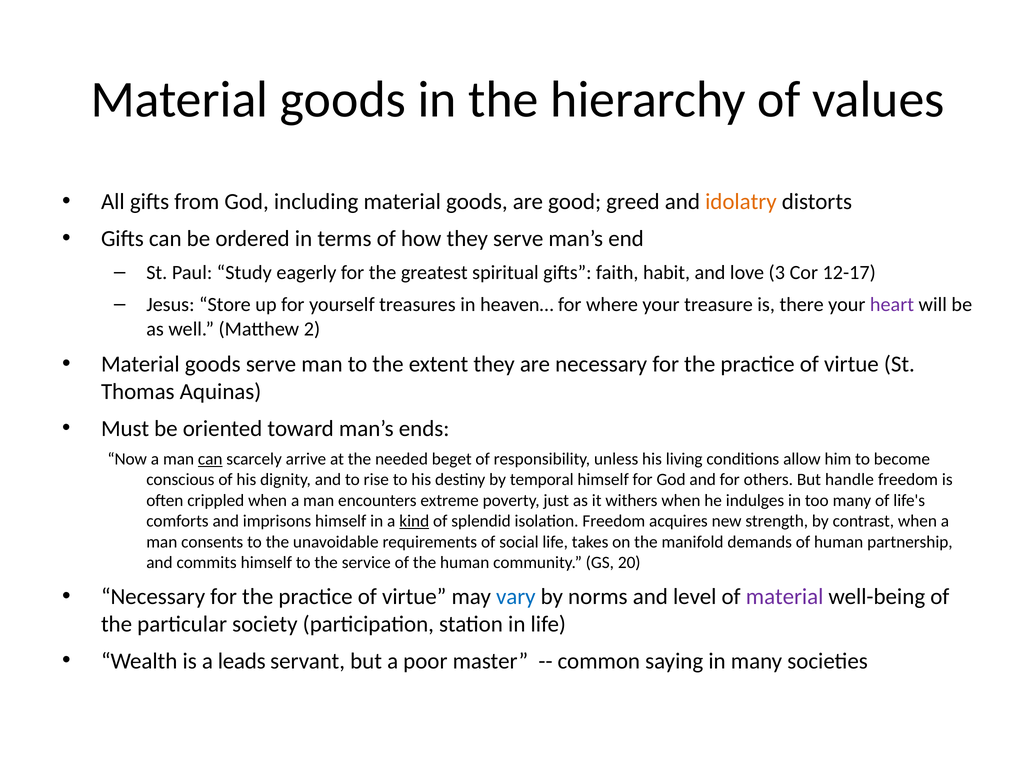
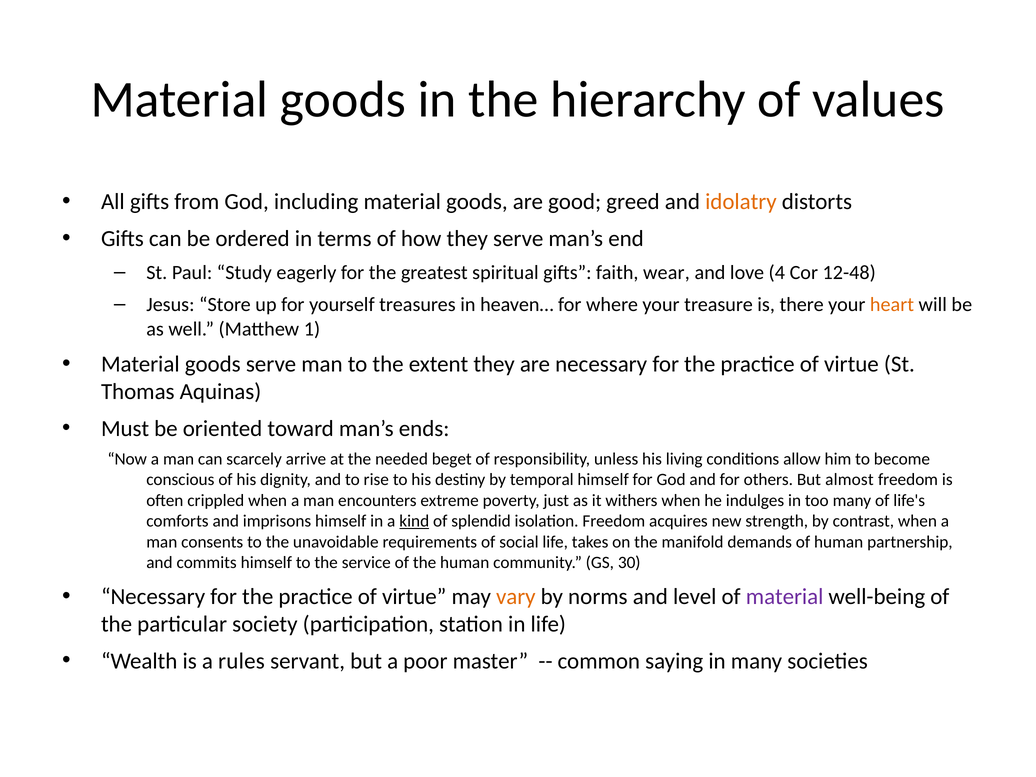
habit: habit -> wear
3: 3 -> 4
12-17: 12-17 -> 12-48
heart colour: purple -> orange
2: 2 -> 1
can at (210, 459) underline: present -> none
handle: handle -> almost
20: 20 -> 30
vary colour: blue -> orange
leads: leads -> rules
